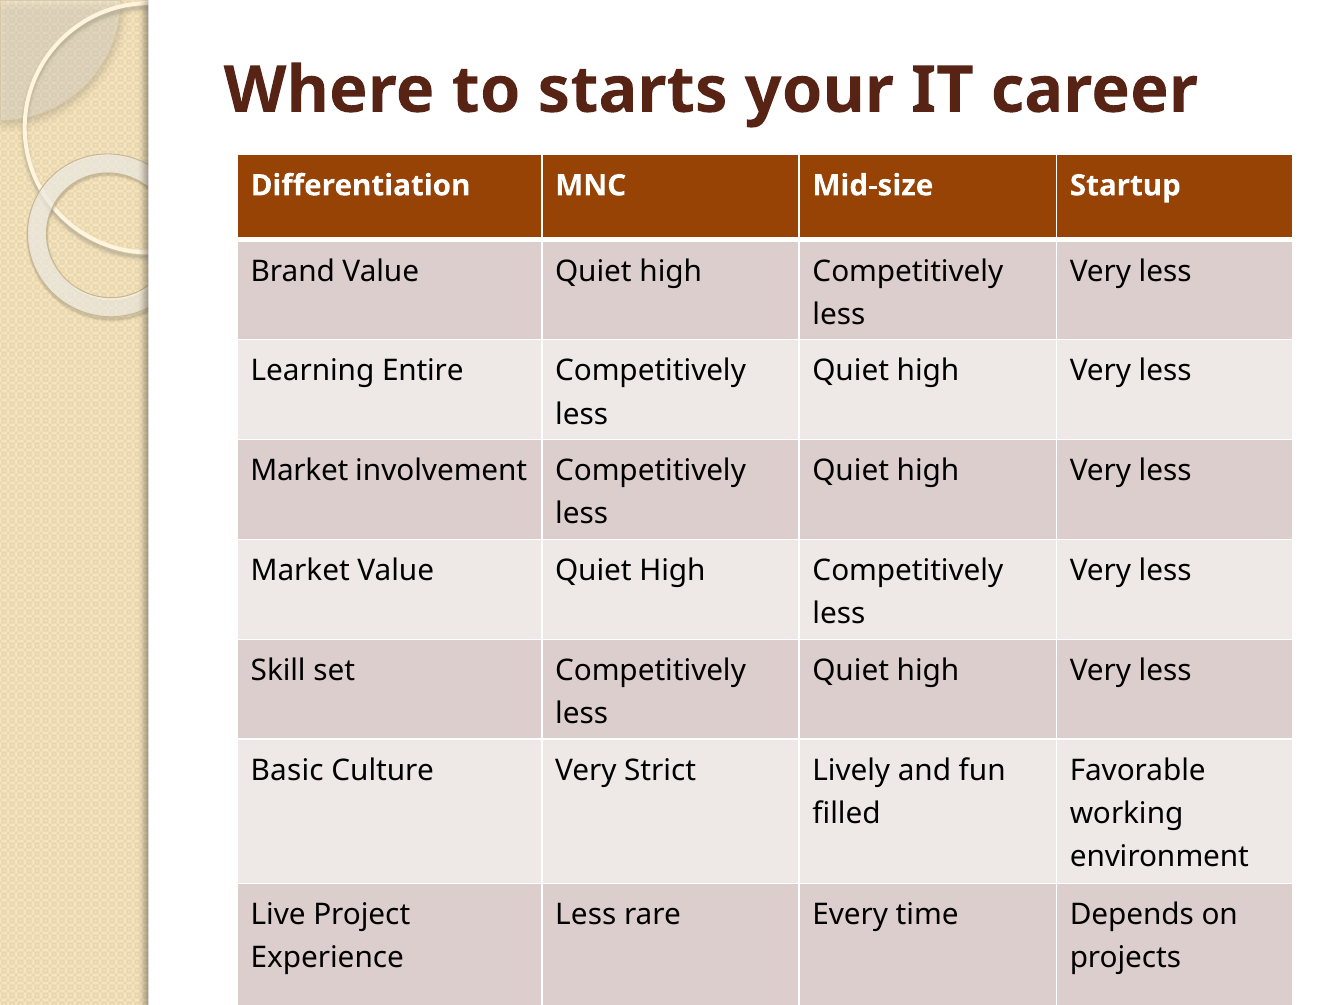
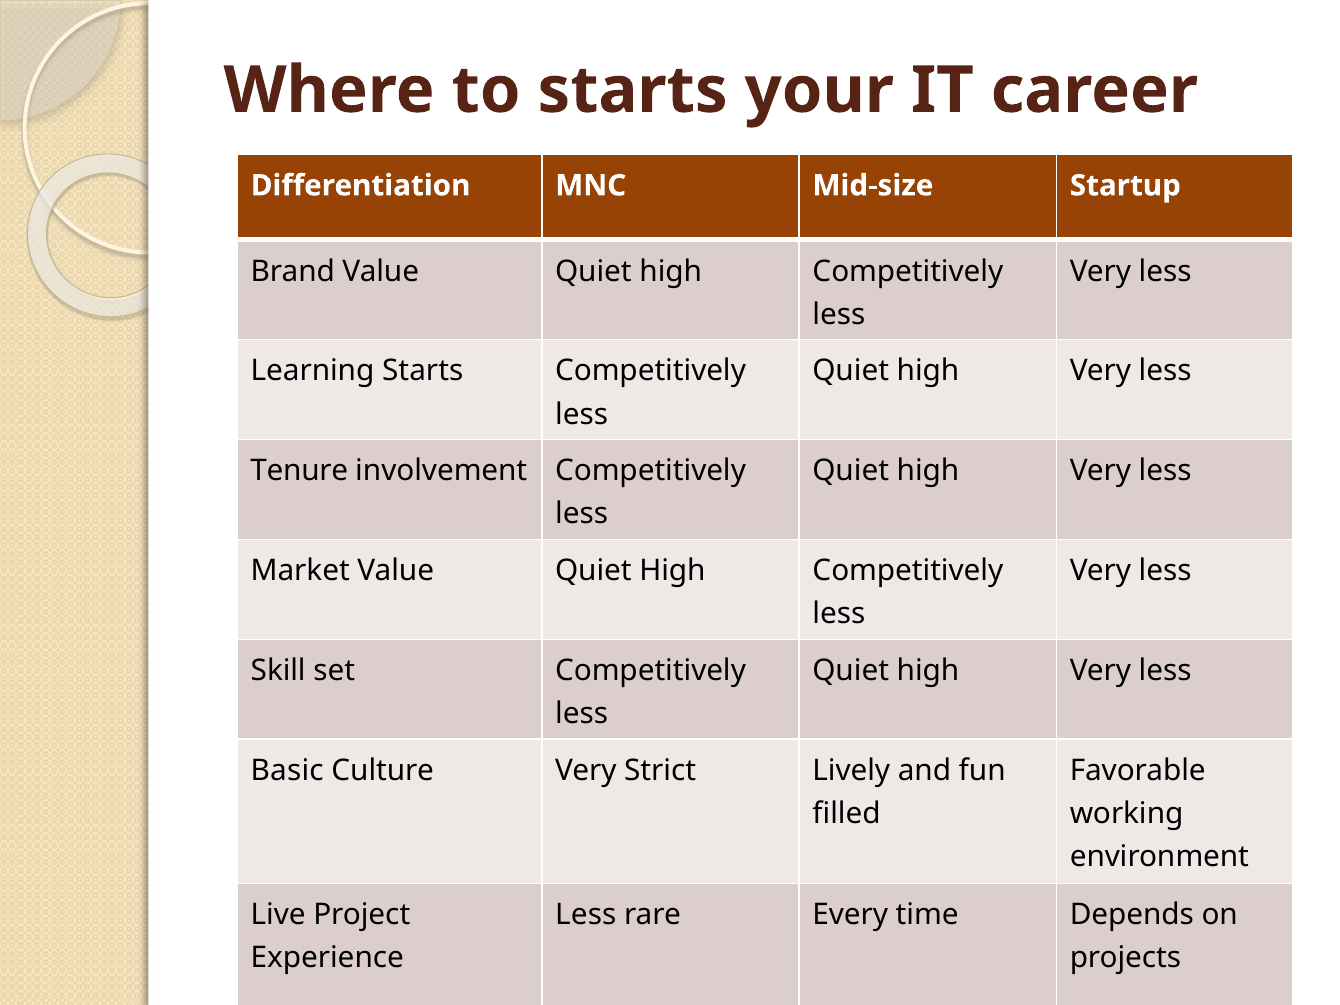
Learning Entire: Entire -> Starts
Market at (299, 471): Market -> Tenure
